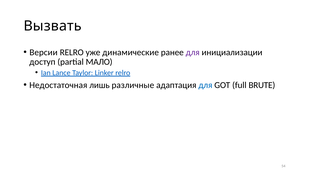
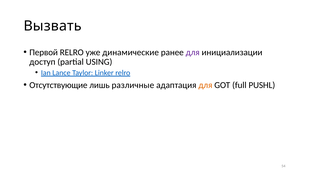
Версии: Версии -> Первой
МАЛО: МАЛО -> USING
Недостаточная: Недостаточная -> Отсутствующие
для at (205, 85) colour: blue -> orange
BRUTE: BRUTE -> PUSHL
